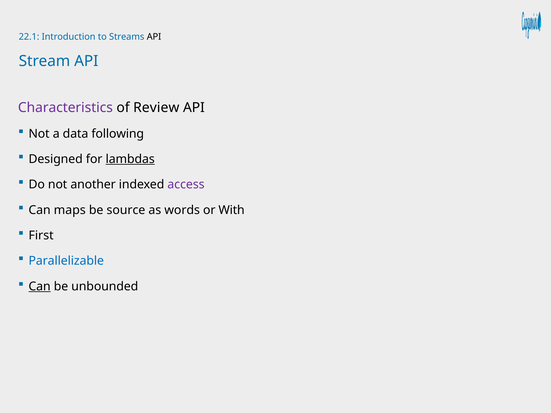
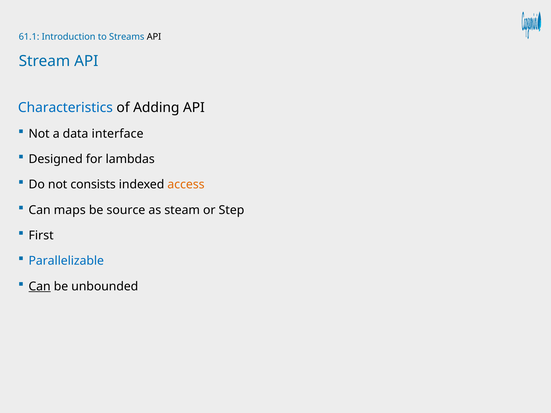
22.1: 22.1 -> 61.1
Characteristics colour: purple -> blue
Review: Review -> Adding
following: following -> interface
lambdas underline: present -> none
another: another -> consists
access colour: purple -> orange
words: words -> steam
With: With -> Step
